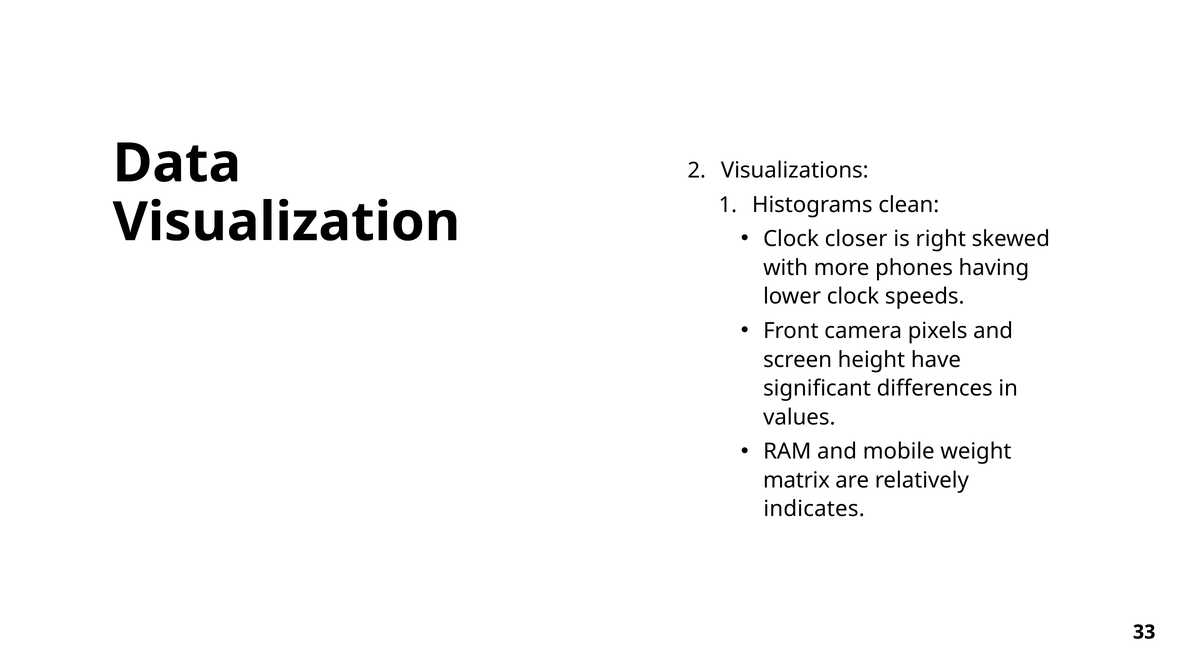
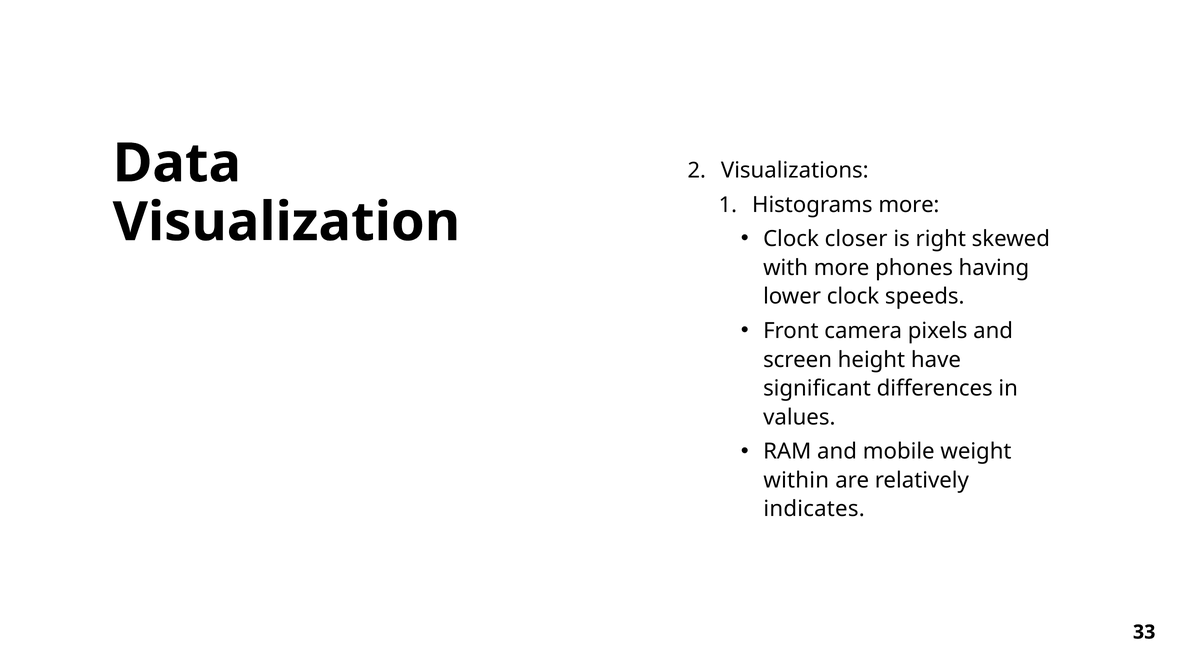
Histograms clean: clean -> more
matrix: matrix -> within
